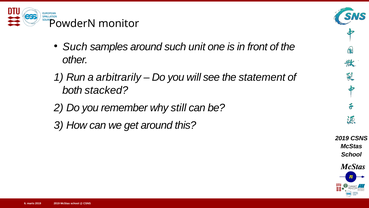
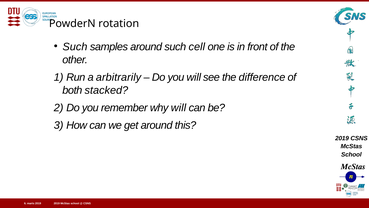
monitor: monitor -> rotation
unit: unit -> cell
statement: statement -> difference
why still: still -> will
